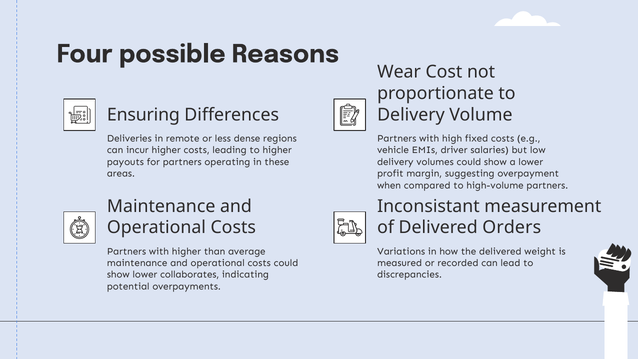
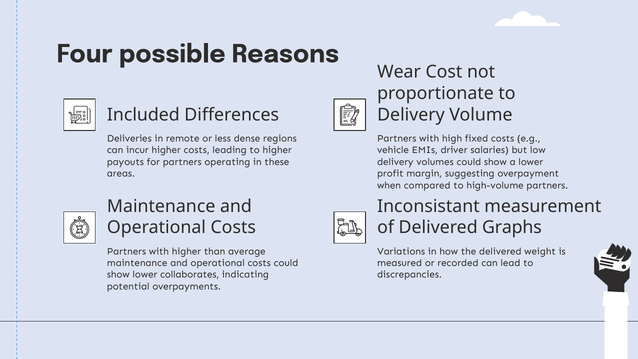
Ensuring: Ensuring -> Included
Orders: Orders -> Graphs
